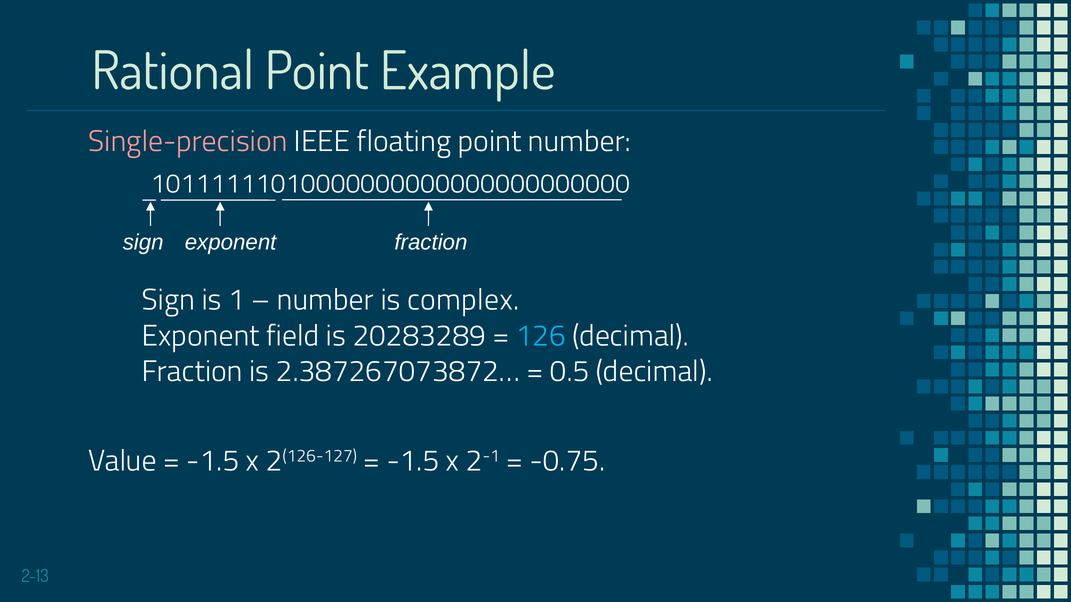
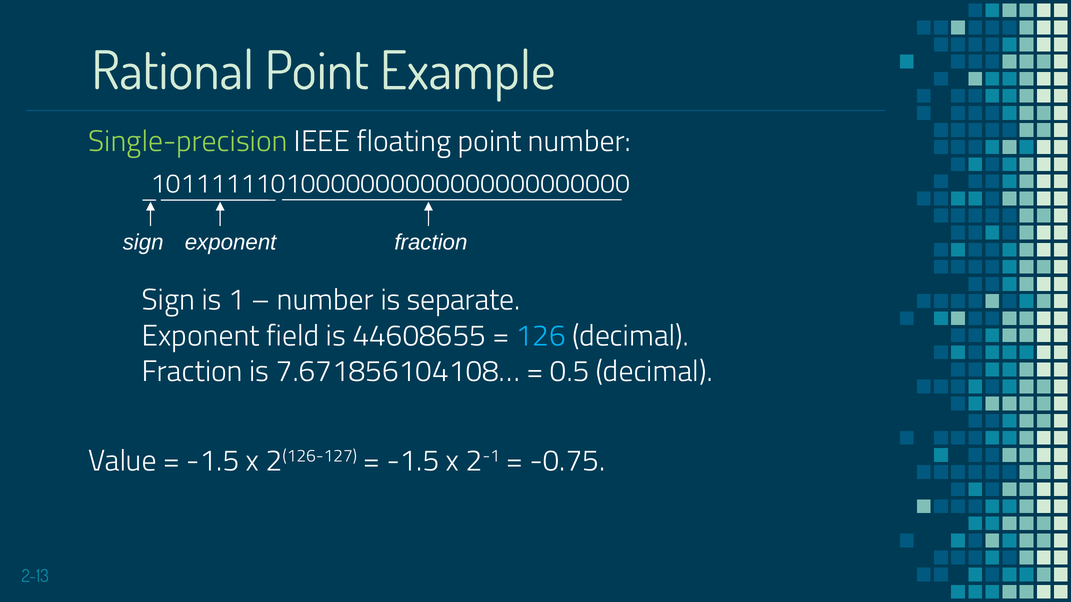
Single-precision colour: pink -> light green
complex: complex -> separate
20283289: 20283289 -> 44608655
2.387267073872…: 2.387267073872… -> 7.671856104108…
